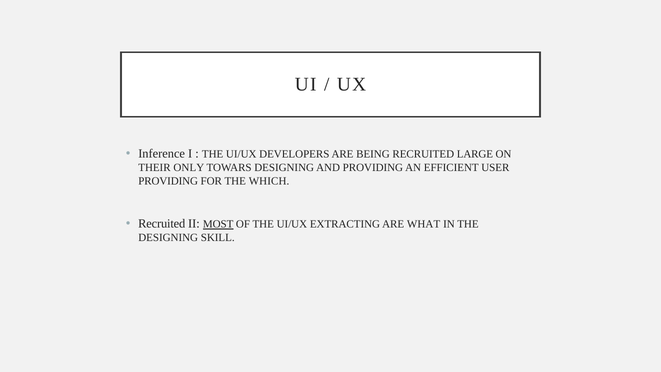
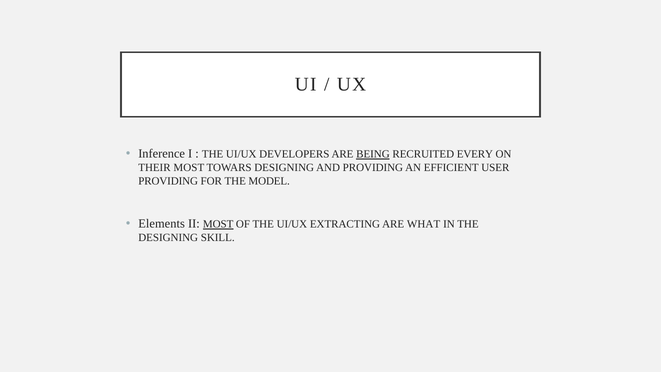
BEING underline: none -> present
LARGE: LARGE -> EVERY
THEIR ONLY: ONLY -> MOST
WHICH: WHICH -> MODEL
Recruited at (162, 224): Recruited -> Elements
